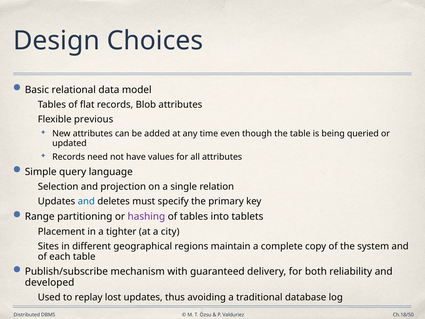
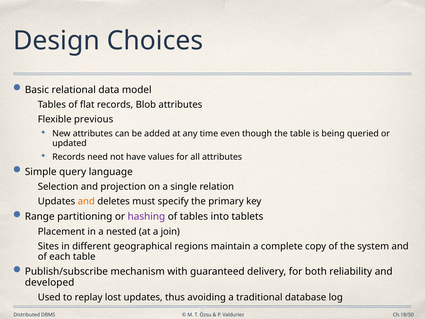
and at (86, 201) colour: blue -> orange
tighter: tighter -> nested
city: city -> join
